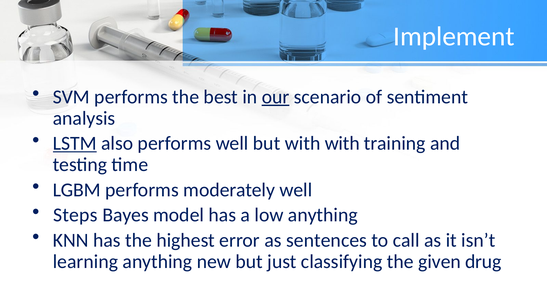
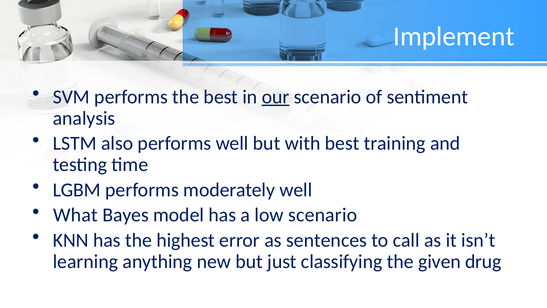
LSTM underline: present -> none
with with: with -> best
Steps: Steps -> What
low anything: anything -> scenario
